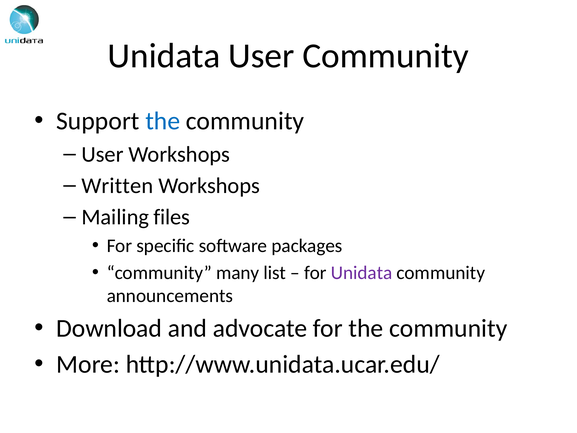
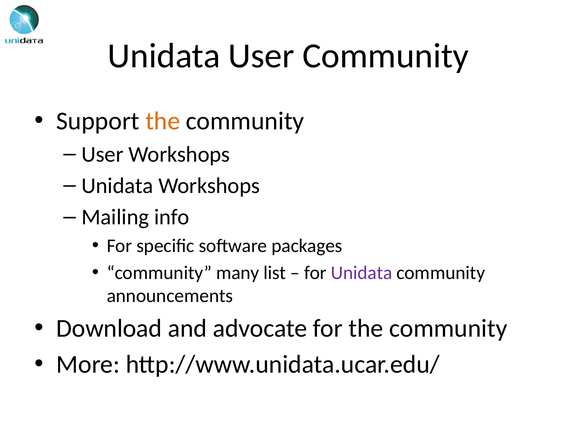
the at (163, 121) colour: blue -> orange
Written at (117, 186): Written -> Unidata
files: files -> info
